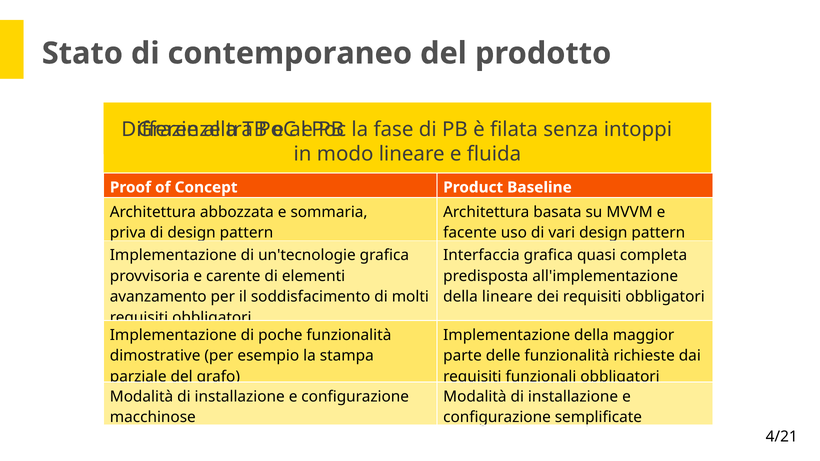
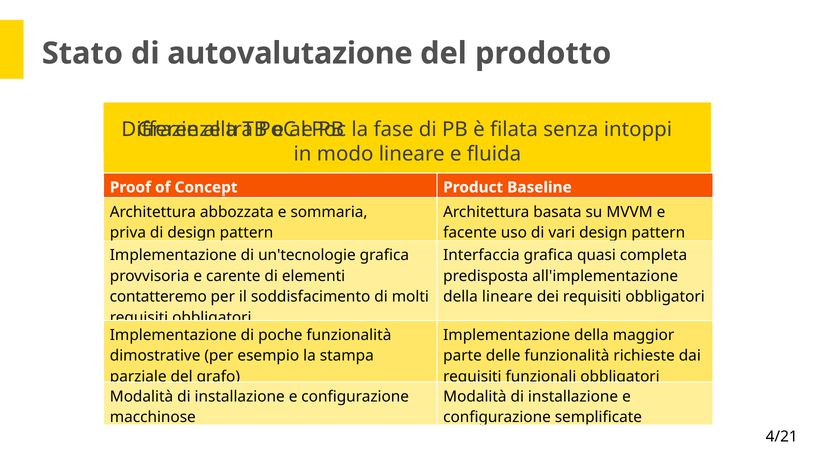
contemporaneo: contemporaneo -> autovalutazione
avanzamento: avanzamento -> contatteremo
